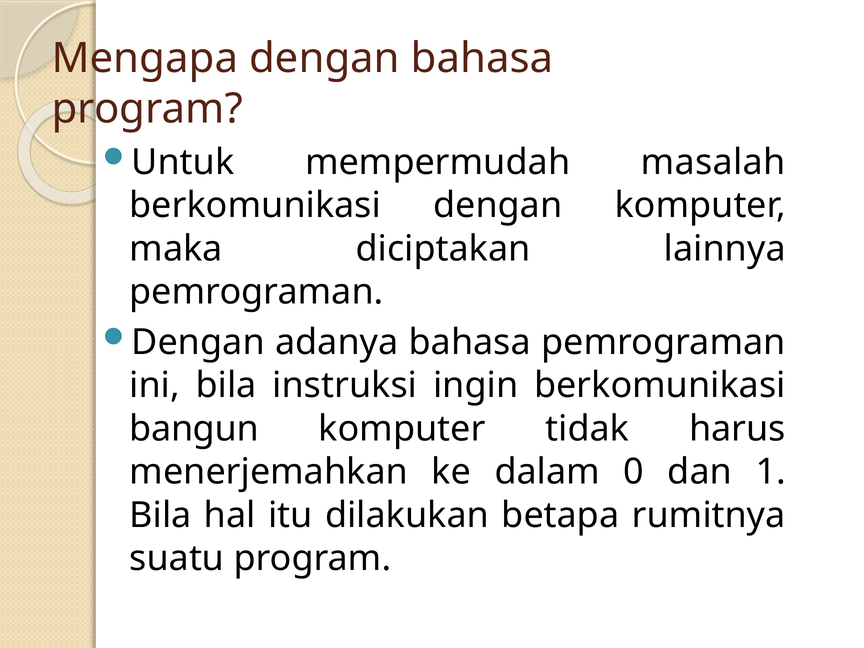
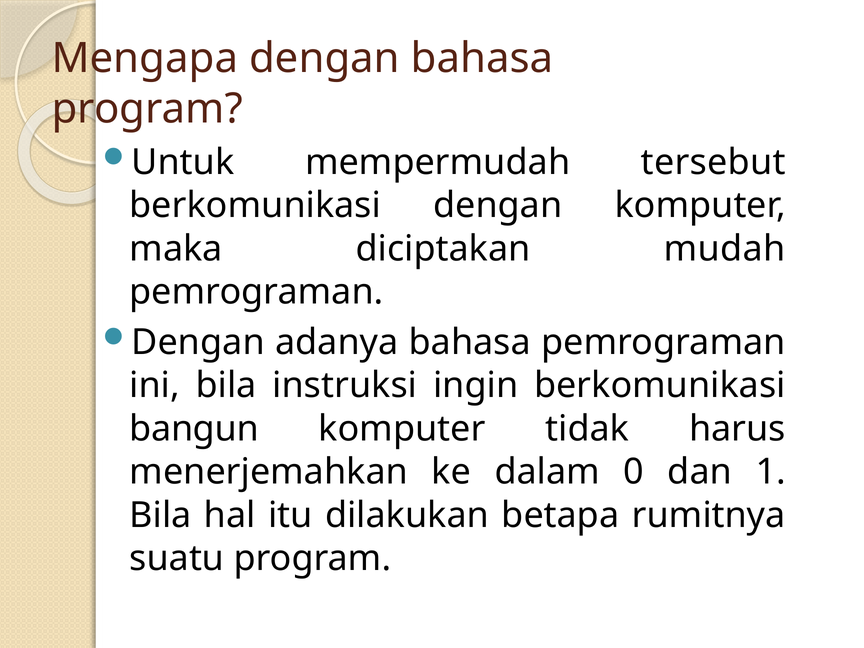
masalah: masalah -> tersebut
lainnya: lainnya -> mudah
